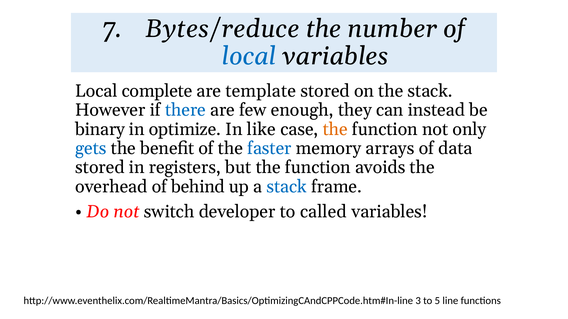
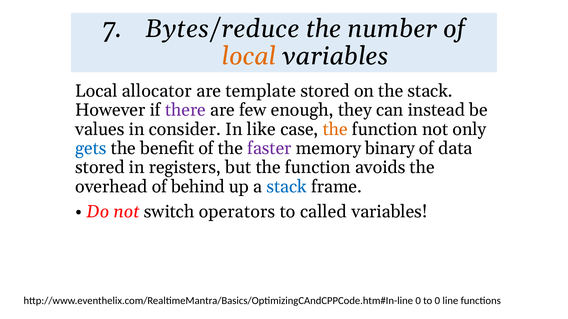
local at (249, 56) colour: blue -> orange
complete: complete -> allocator
there colour: blue -> purple
binary: binary -> values
optimize: optimize -> consider
faster colour: blue -> purple
arrays: arrays -> binary
developer: developer -> operators
3 at (418, 301): 3 -> 0
to 5: 5 -> 0
